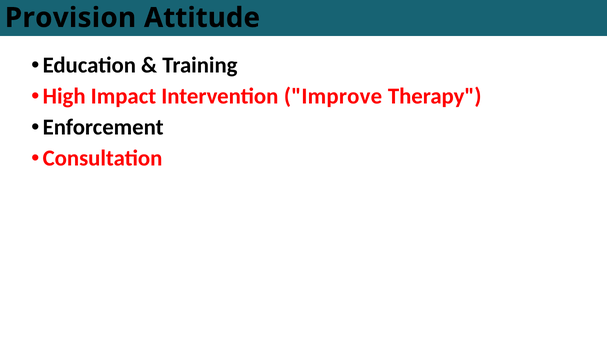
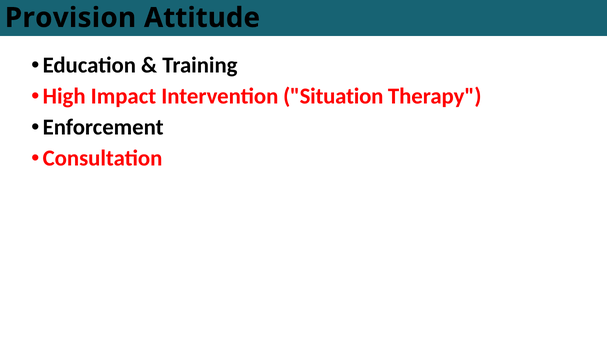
Improve: Improve -> Situation
